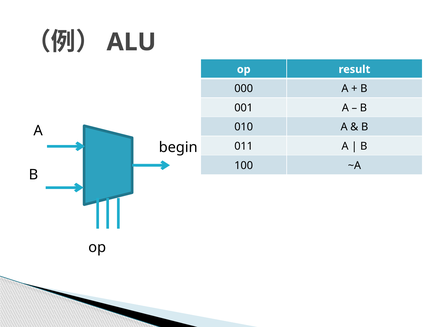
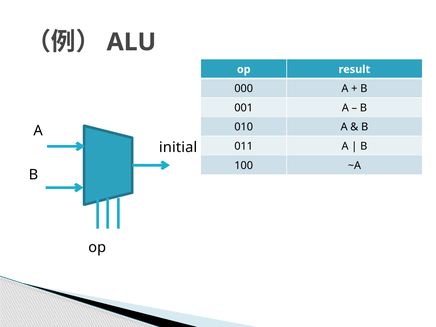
begin: begin -> initial
